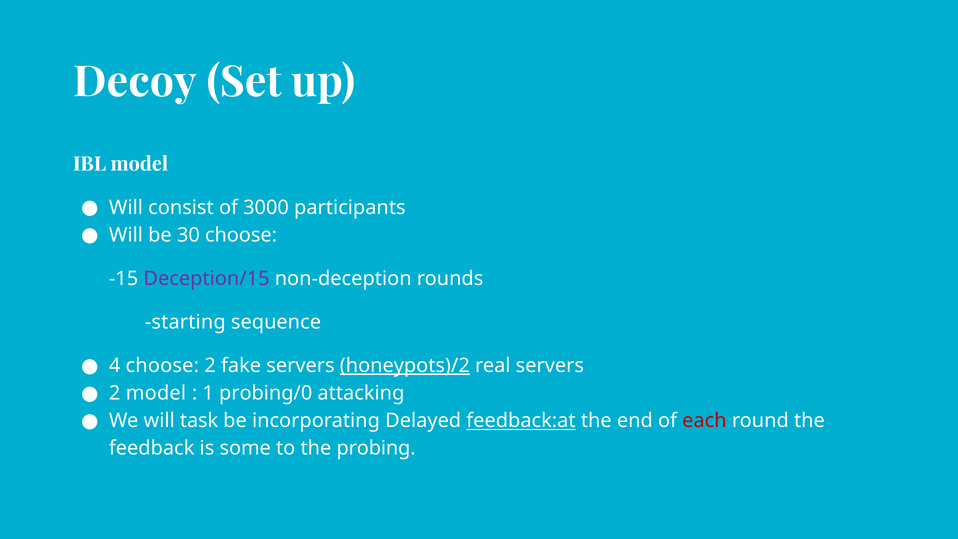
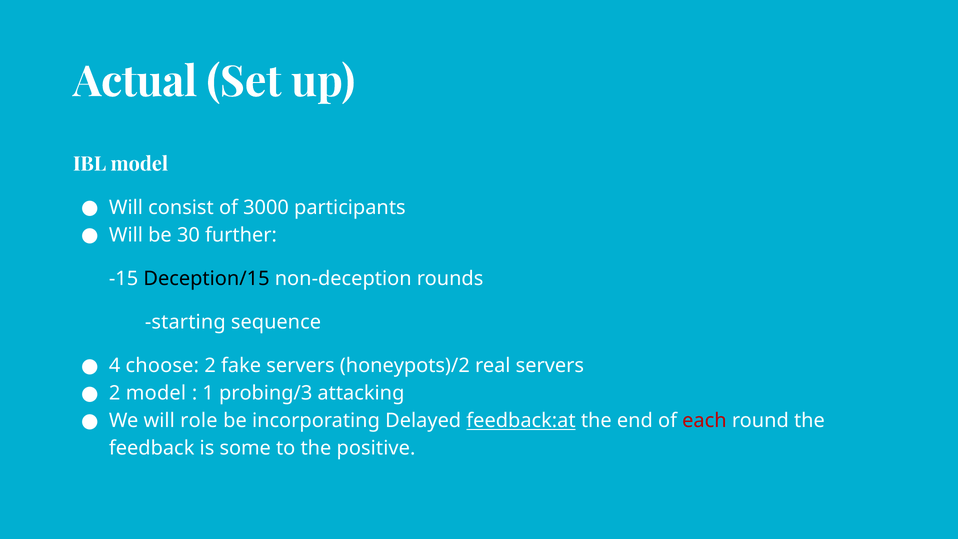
Decoy: Decoy -> Actual
30 choose: choose -> further
Deception/15 colour: purple -> black
honeypots)/2 underline: present -> none
probing/0: probing/0 -> probing/3
task: task -> role
probing: probing -> positive
